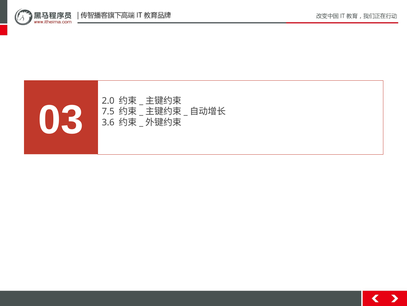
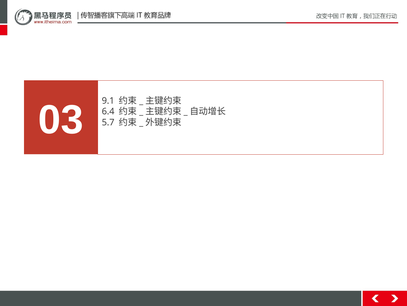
2.0: 2.0 -> 9.1
7.5: 7.5 -> 6.4
3.6: 3.6 -> 5.7
